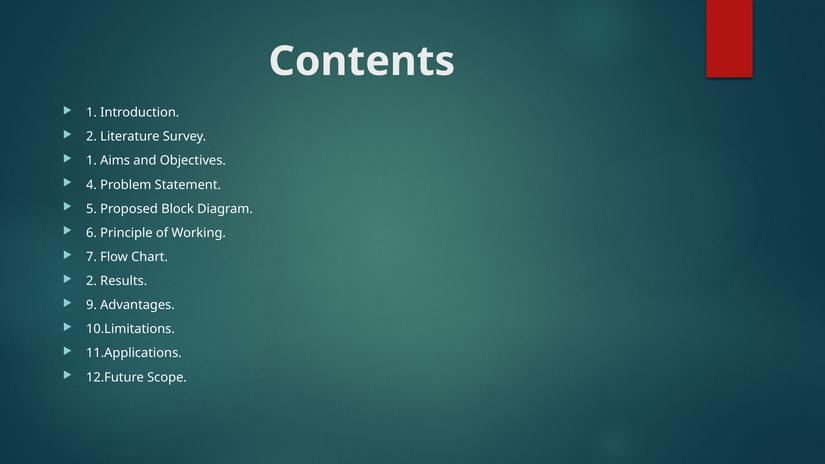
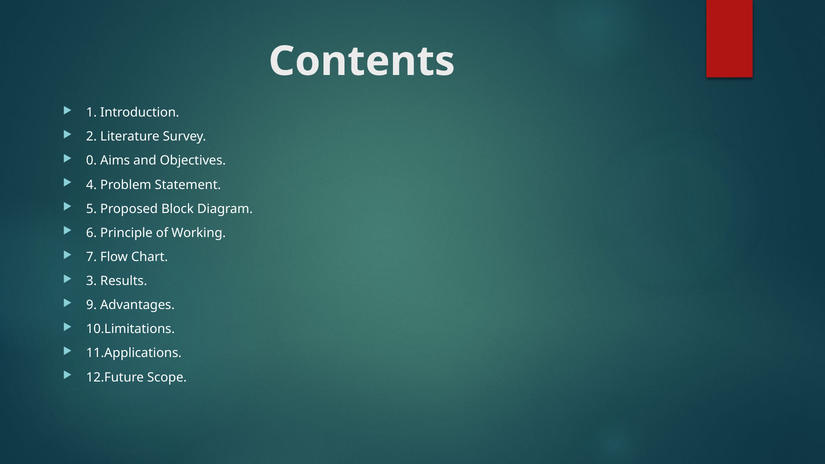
1 at (92, 161): 1 -> 0
2 at (92, 281): 2 -> 3
